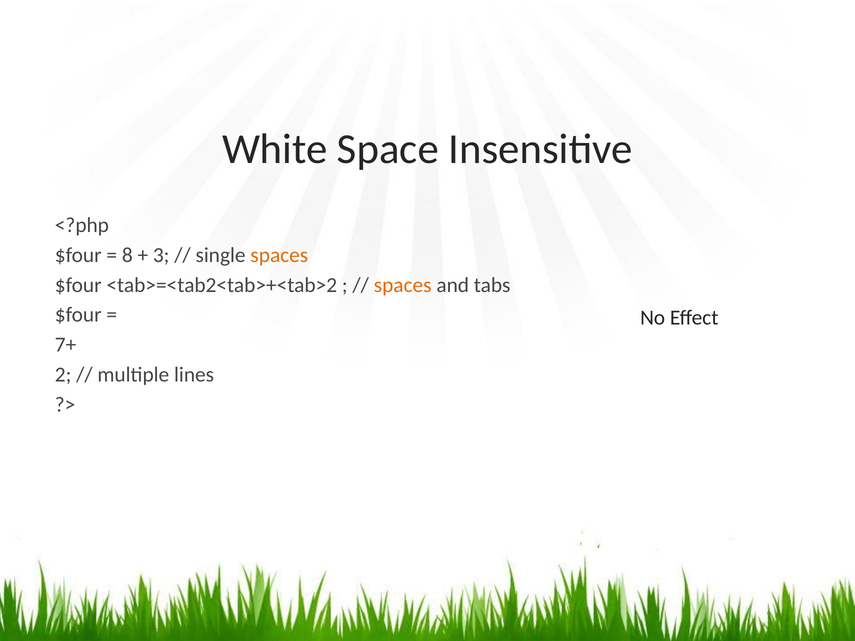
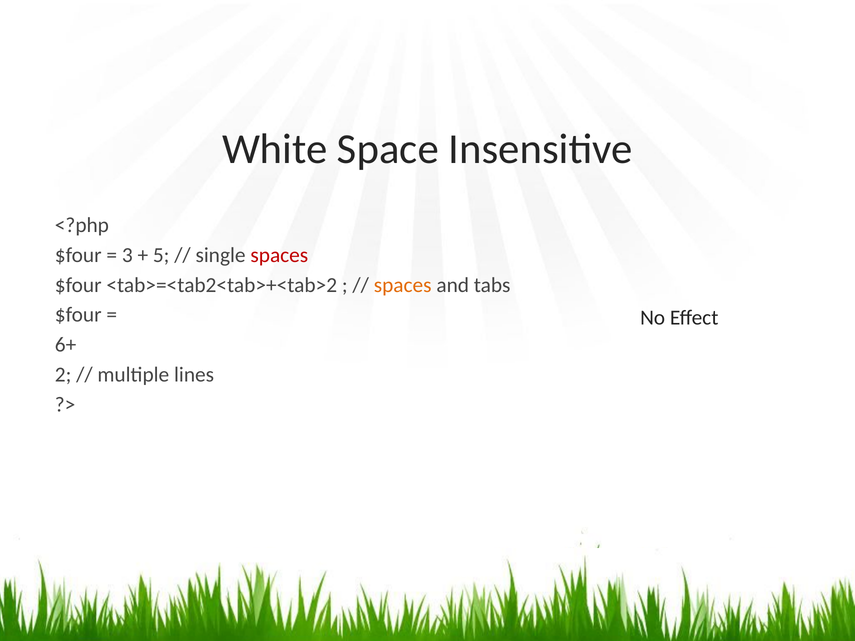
8: 8 -> 3
3: 3 -> 5
spaces at (279, 255) colour: orange -> red
7+: 7+ -> 6+
